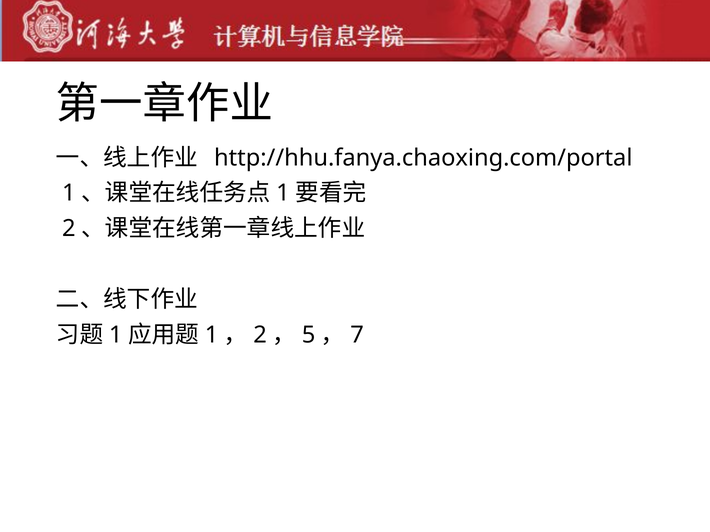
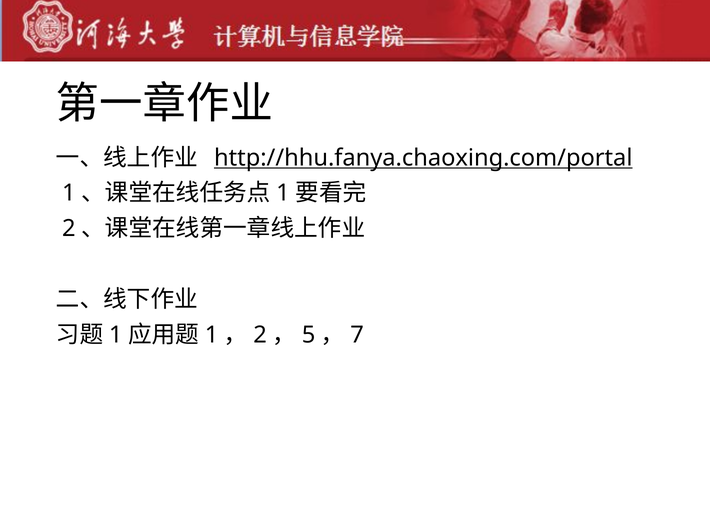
http://hhu.fanya.chaoxing.com/portal underline: none -> present
